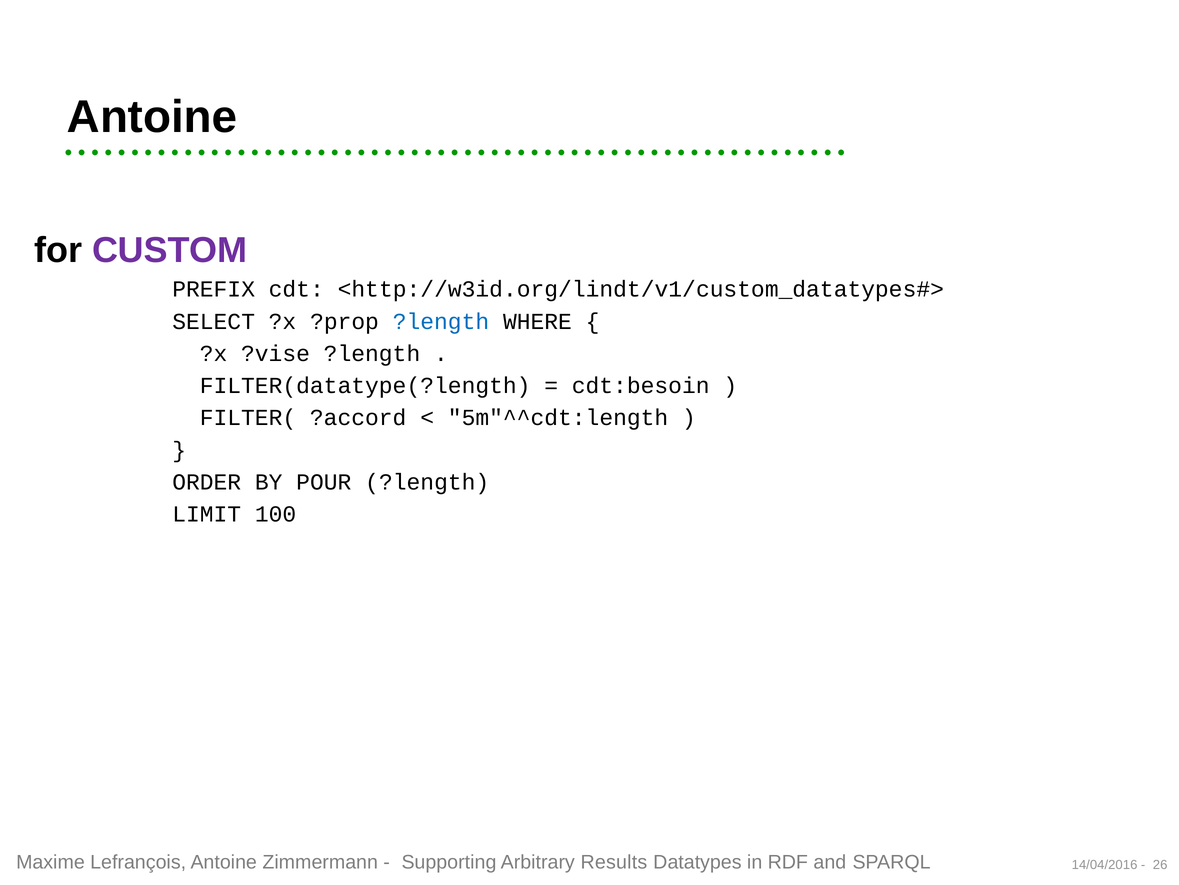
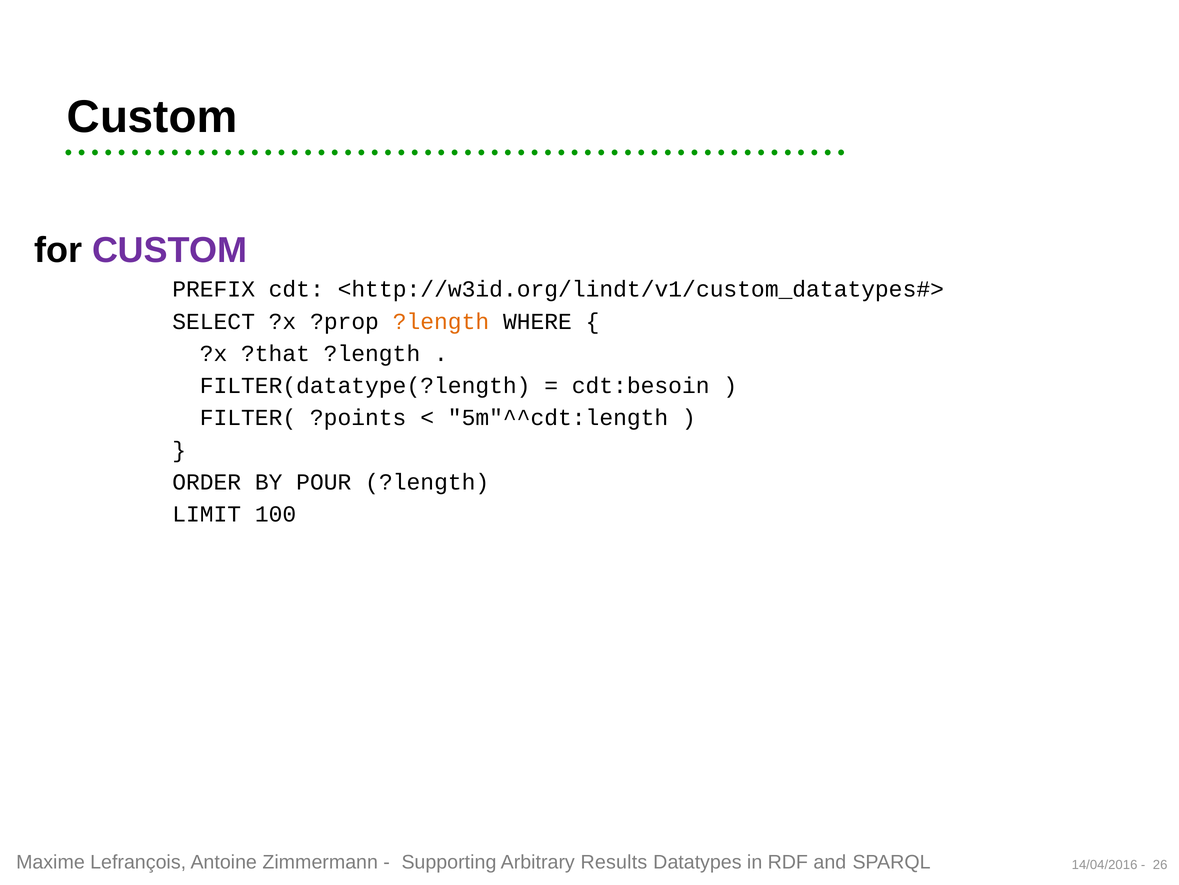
Antoine at (152, 117): Antoine -> Custom
?length at (441, 321) colour: blue -> orange
?vise: ?vise -> ?that
?accord: ?accord -> ?points
